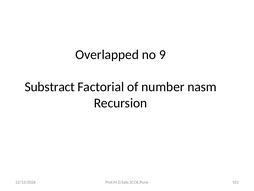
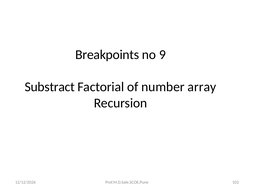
Overlapped: Overlapped -> Breakpoints
nasm: nasm -> array
